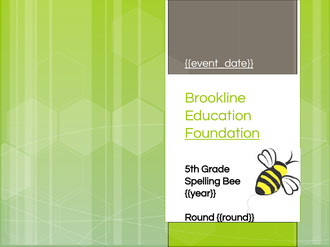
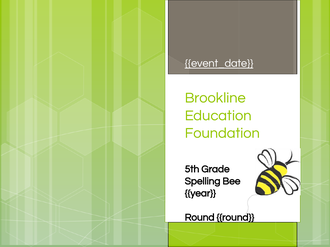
Foundation underline: present -> none
